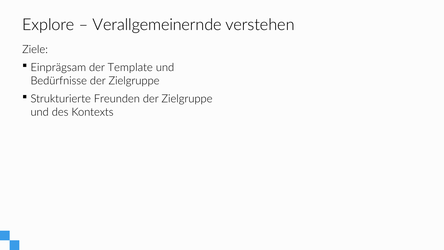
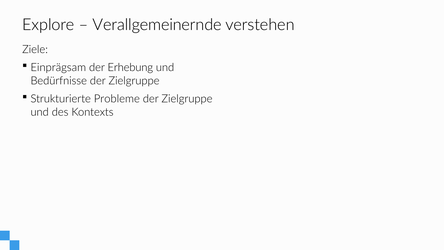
Template: Template -> Erhebung
Freunden: Freunden -> Probleme
